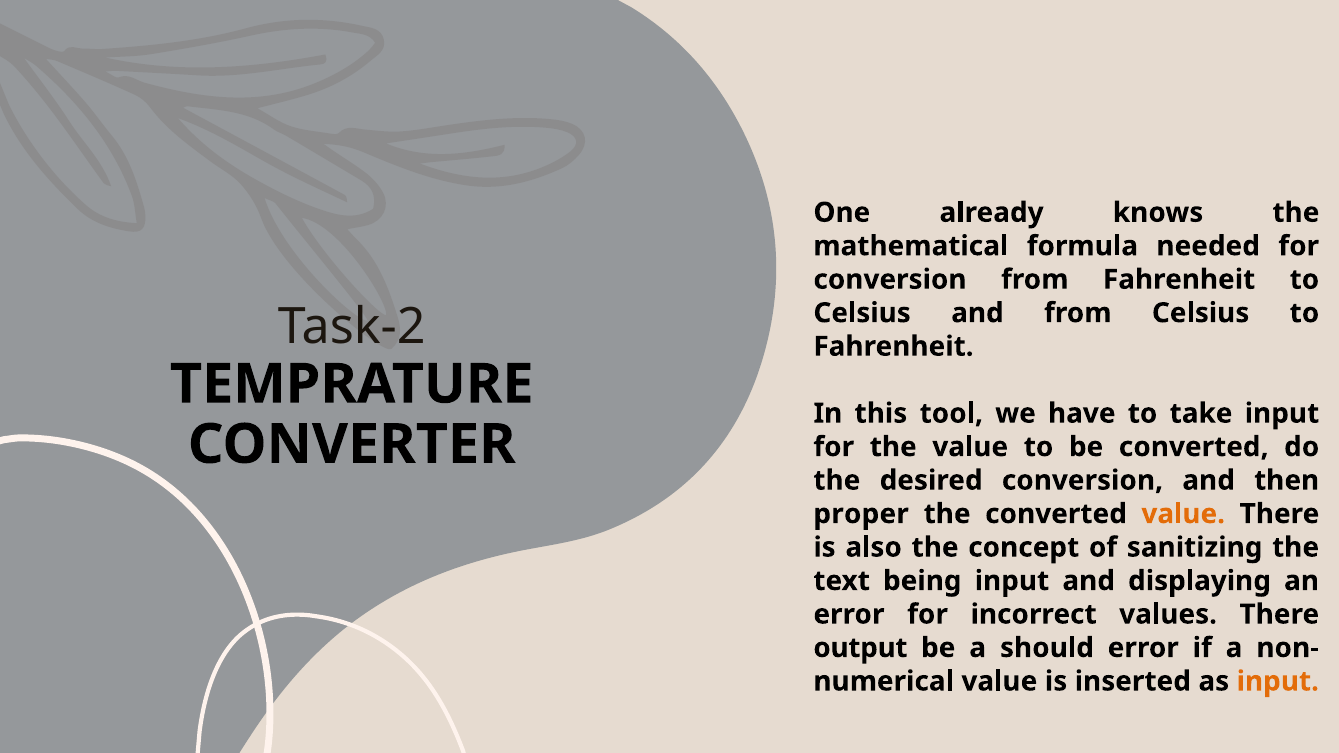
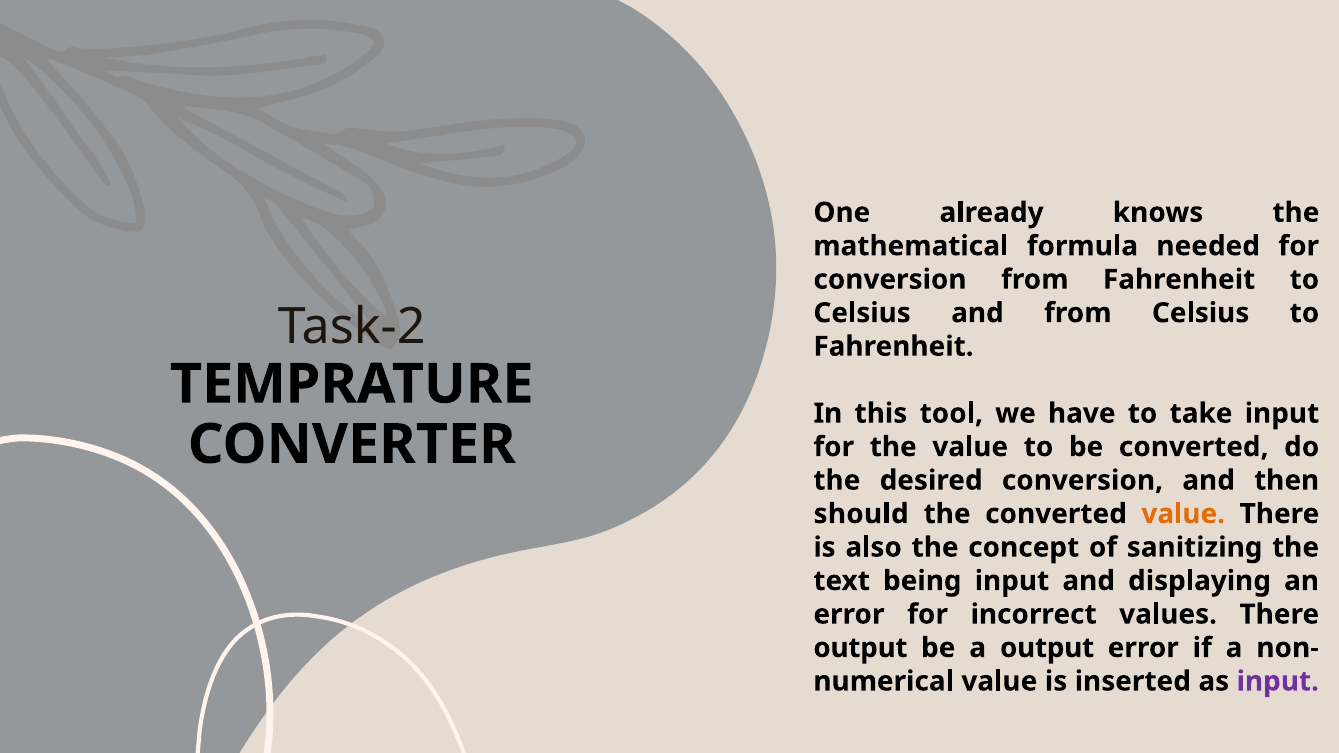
proper: proper -> should
a should: should -> output
input at (1278, 681) colour: orange -> purple
